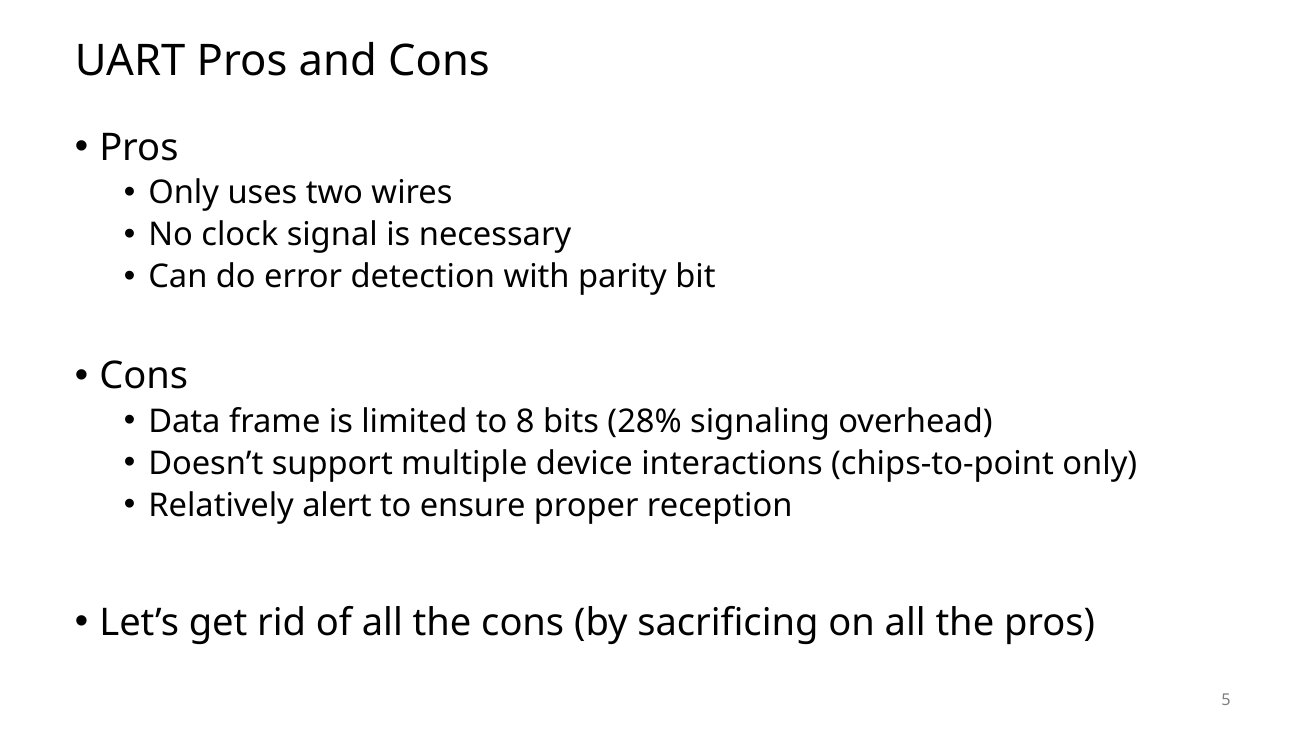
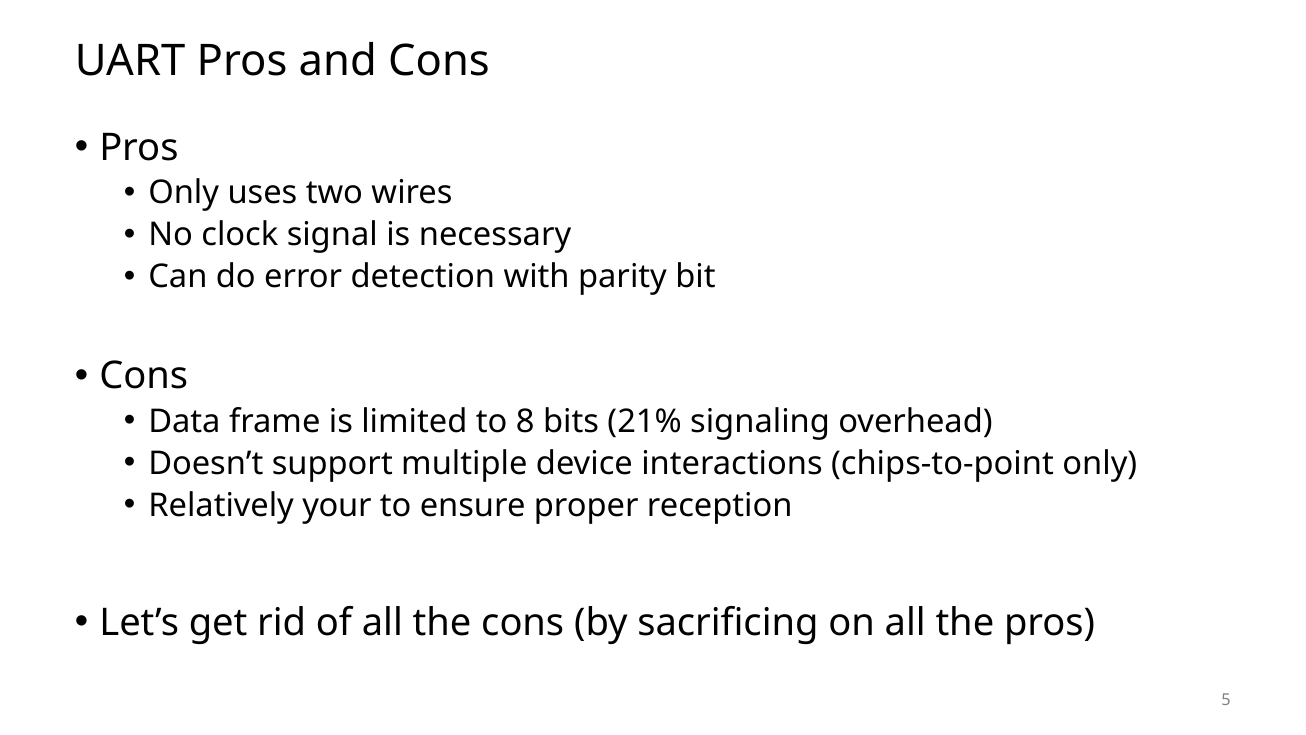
28%: 28% -> 21%
alert: alert -> your
